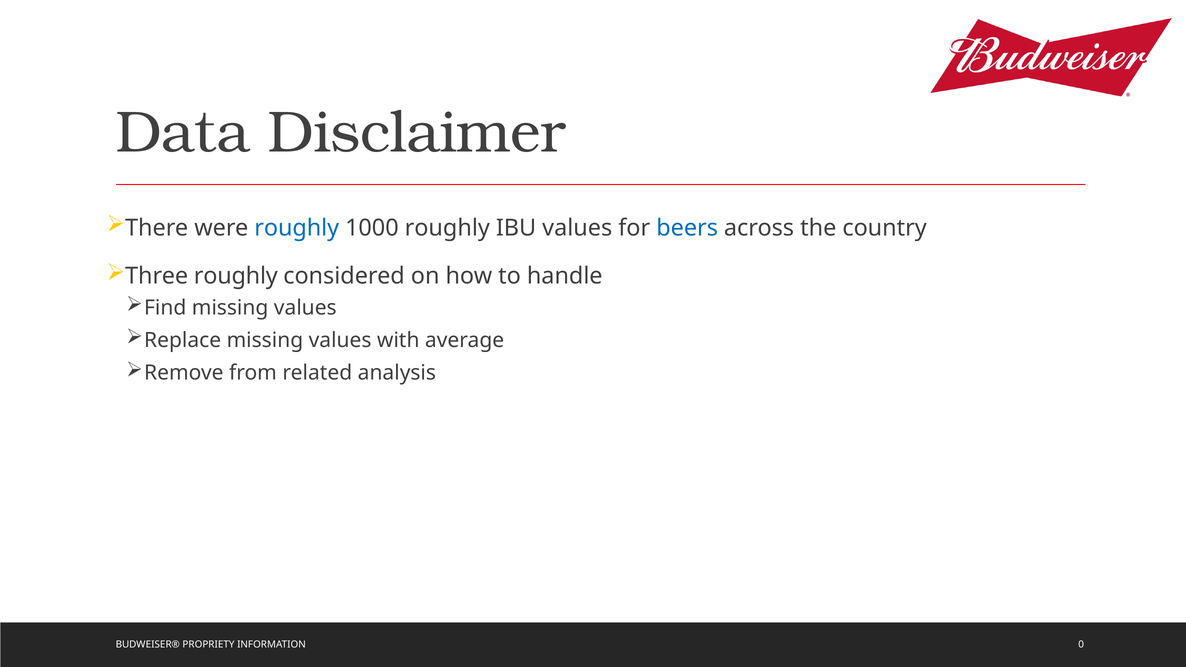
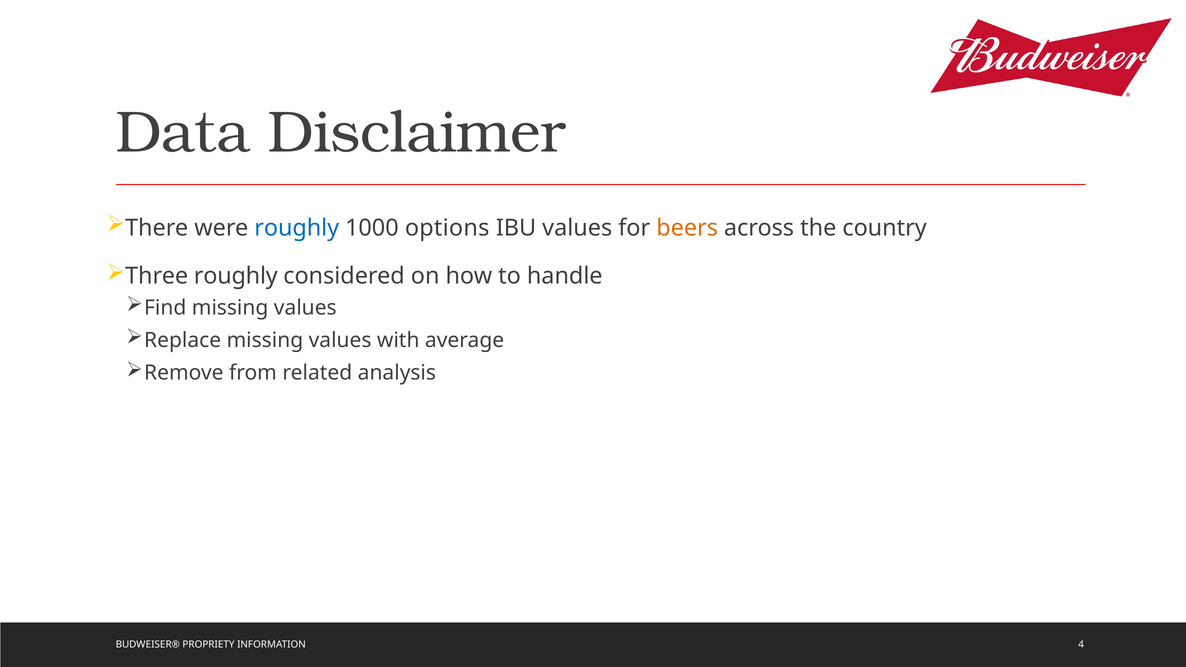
1000 roughly: roughly -> options
beers colour: blue -> orange
0: 0 -> 4
